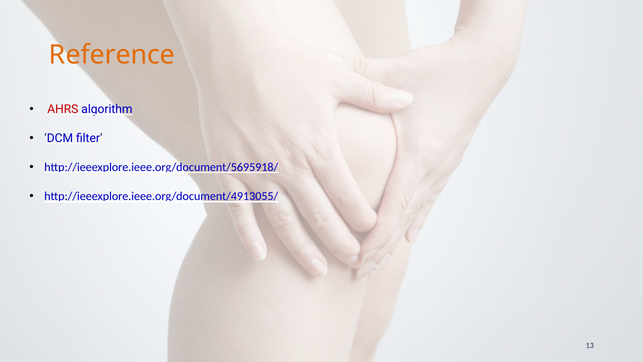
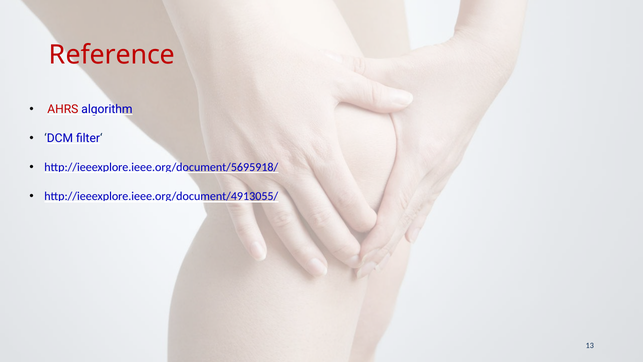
Reference colour: orange -> red
